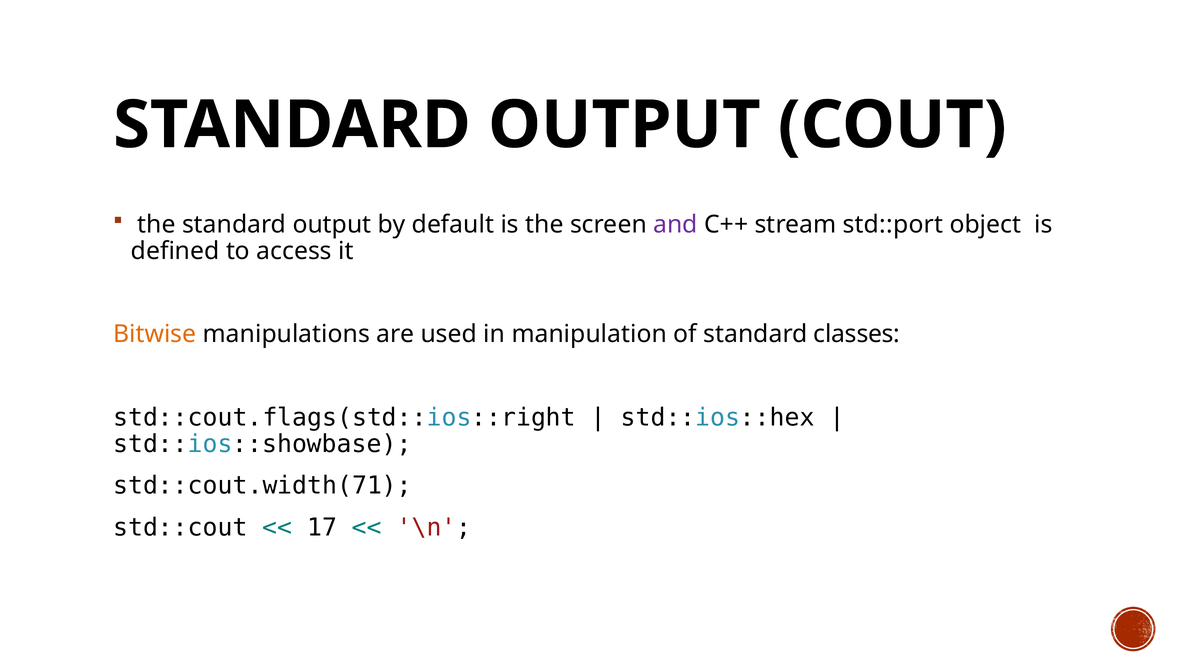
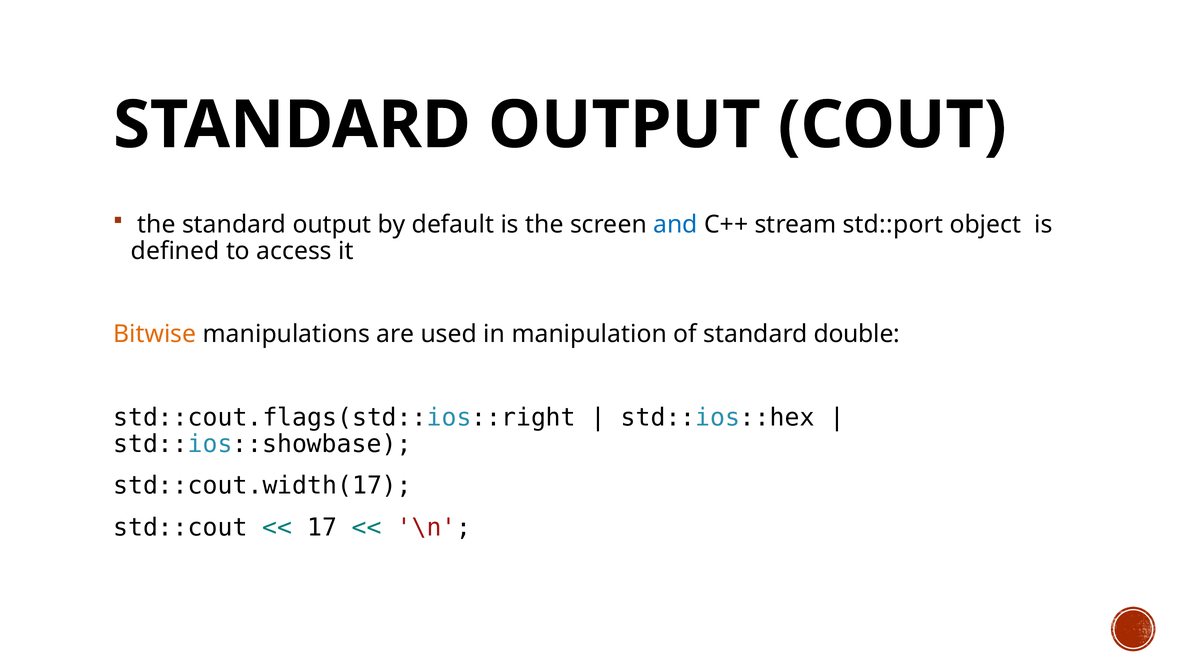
and colour: purple -> blue
classes: classes -> double
std::cout.width(71: std::cout.width(71 -> std::cout.width(17
